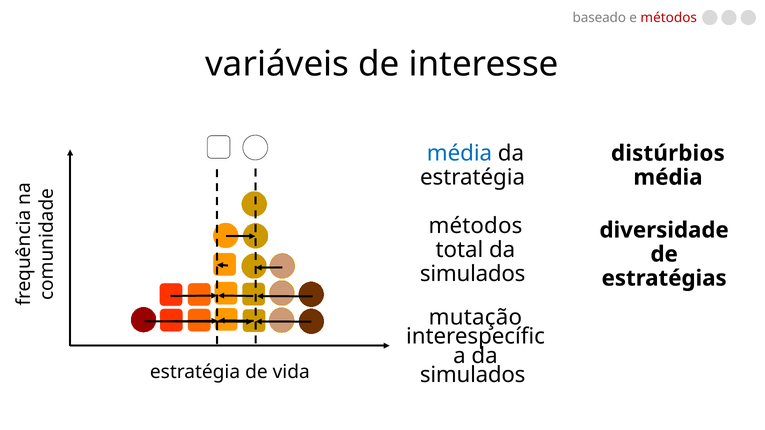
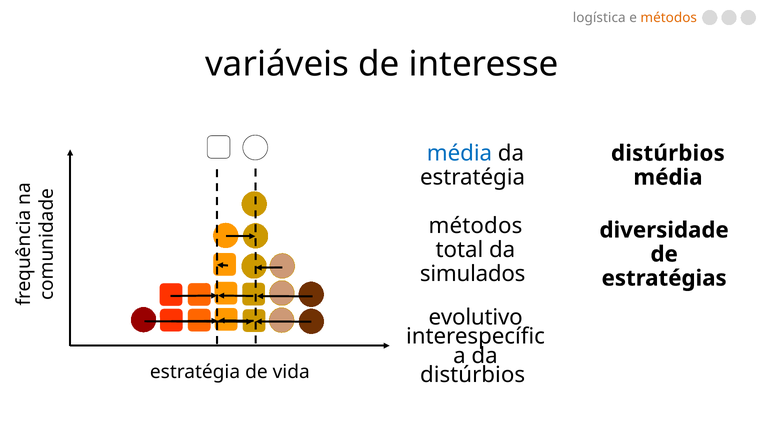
baseado: baseado -> logística
métodos at (669, 18) colour: red -> orange
mutação: mutação -> evolutivo
simulados at (473, 375): simulados -> distúrbios
